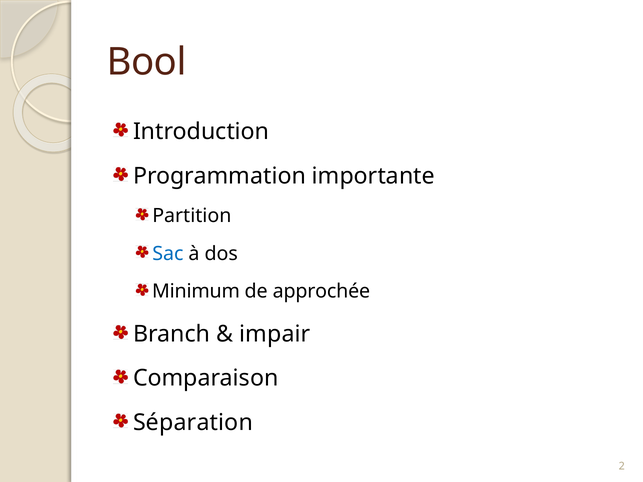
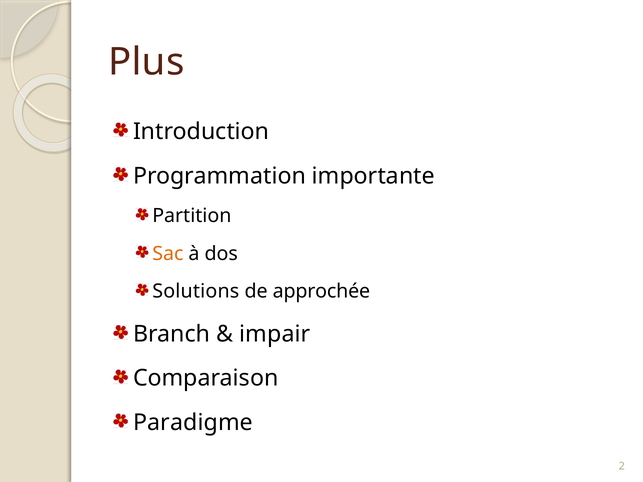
Bool: Bool -> Plus
Sac colour: blue -> orange
Minimum: Minimum -> Solutions
Séparation: Séparation -> Paradigme
